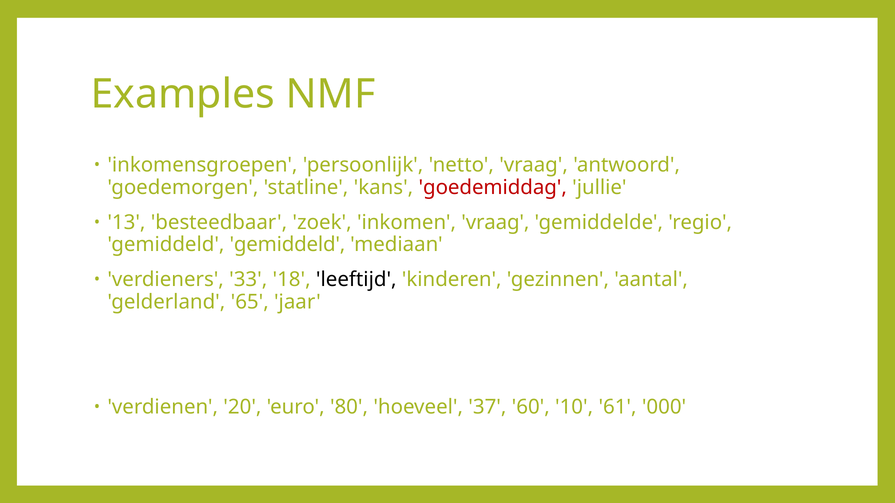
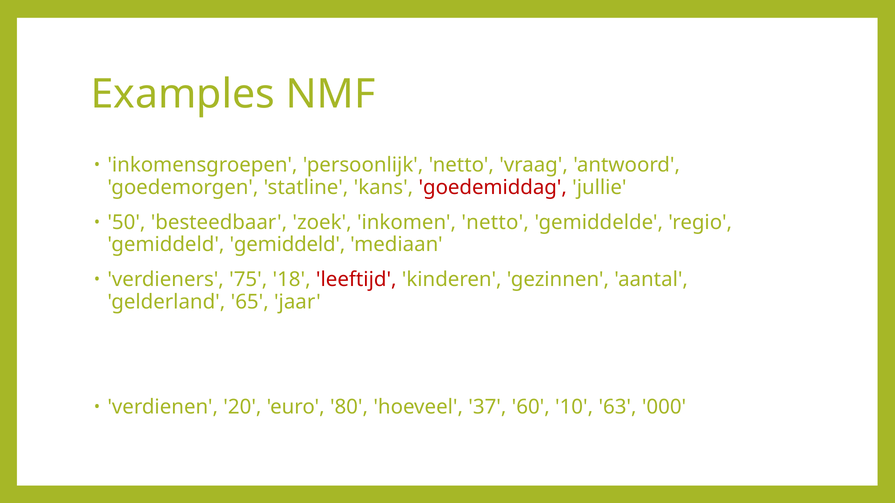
13: 13 -> 50
inkomen vraag: vraag -> netto
33: 33 -> 75
leeftijd colour: black -> red
61: 61 -> 63
